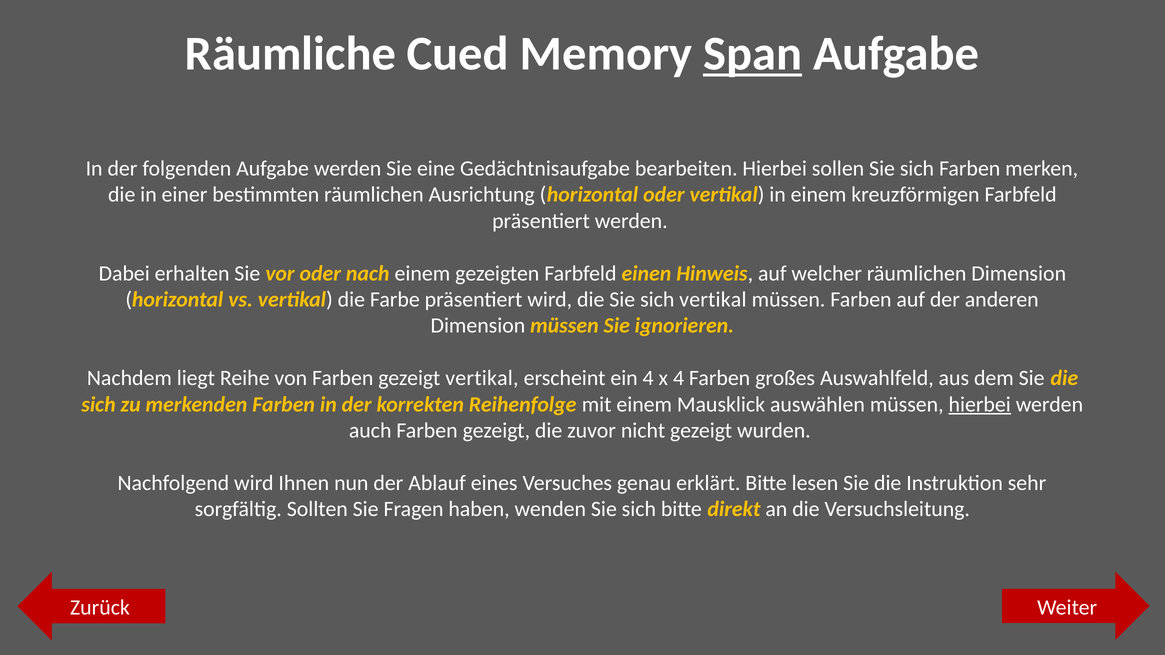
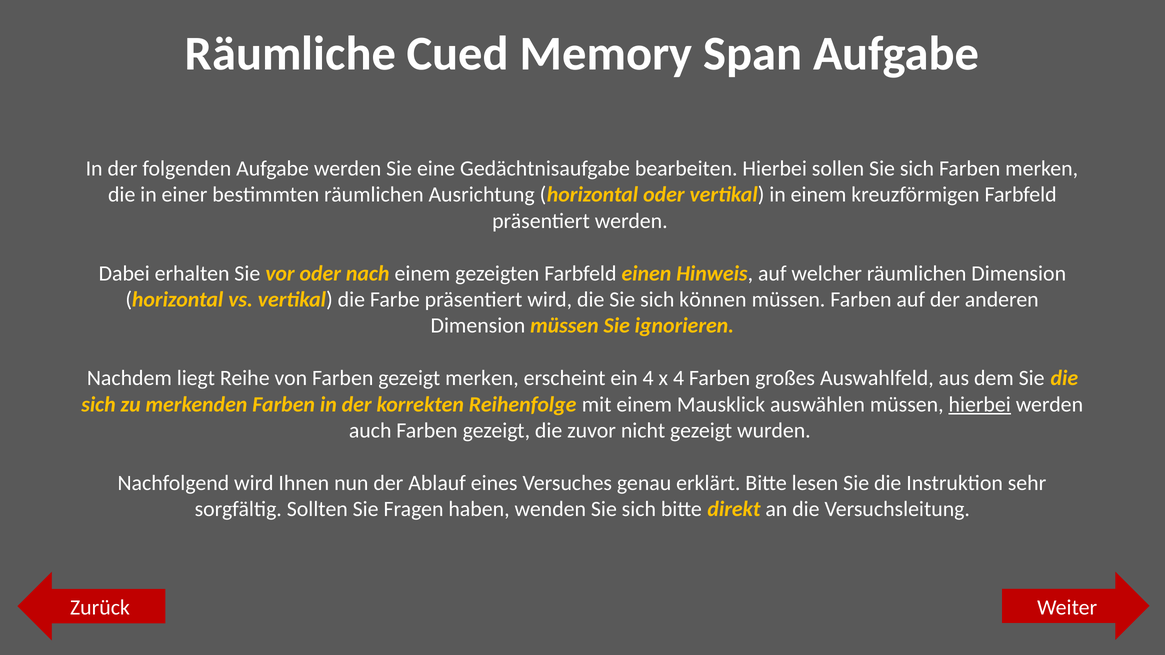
Span underline: present -> none
sich vertikal: vertikal -> können
gezeigt vertikal: vertikal -> merken
